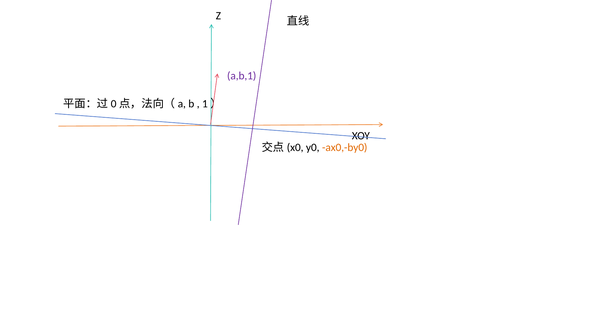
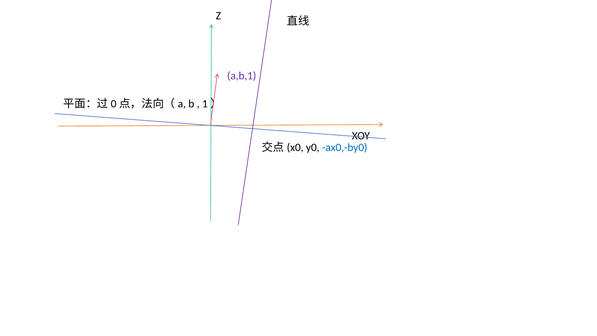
ax0,-by0 colour: orange -> blue
